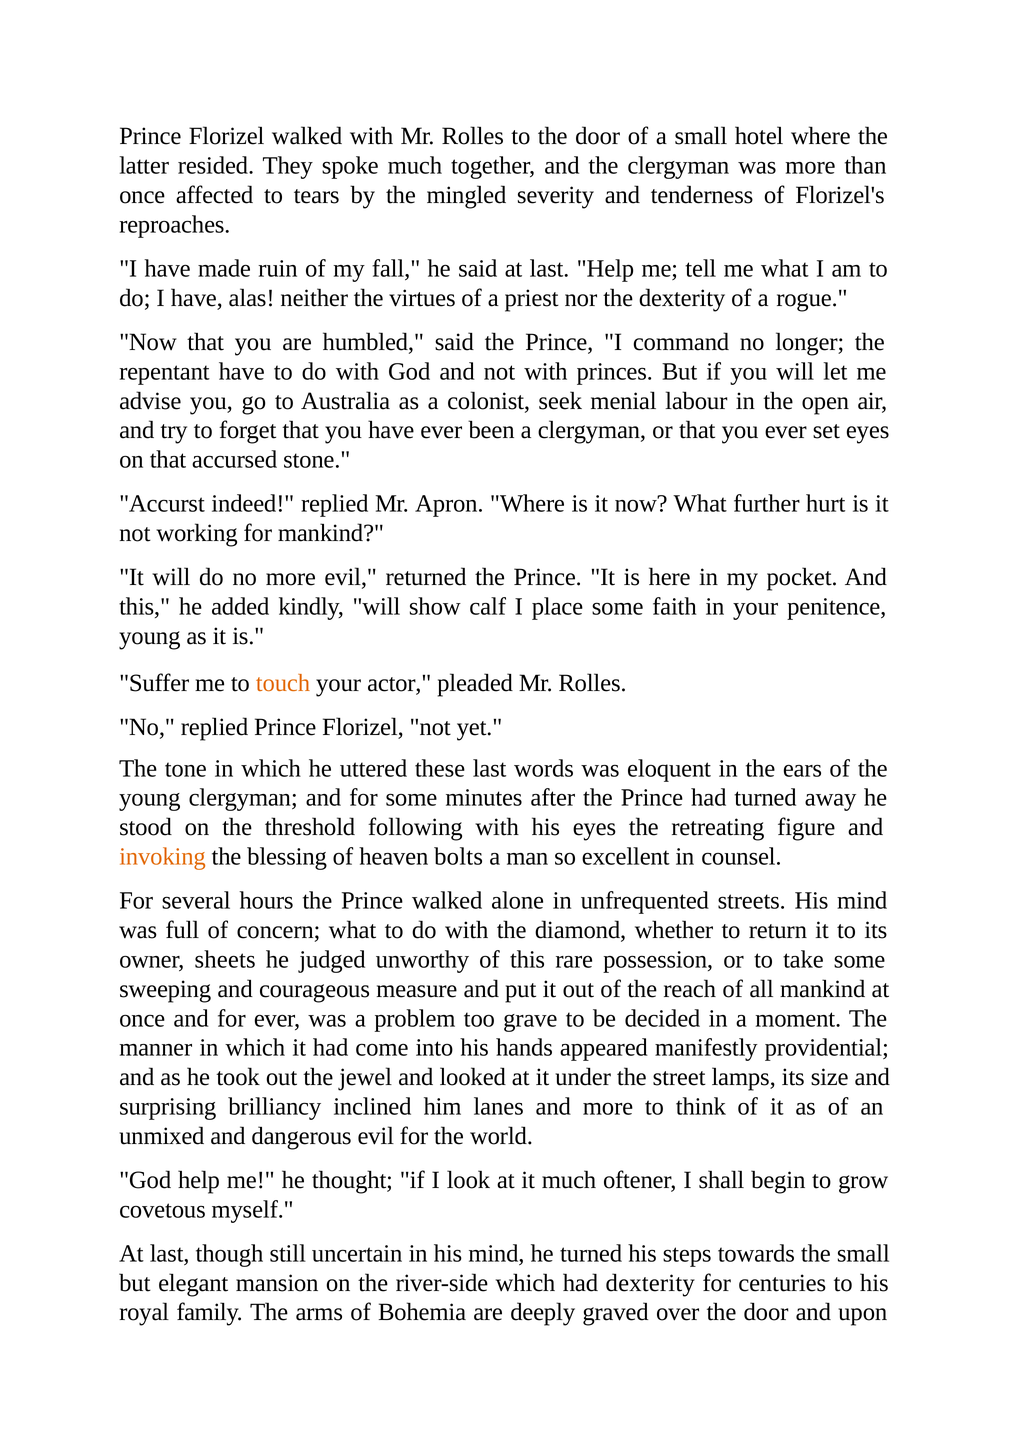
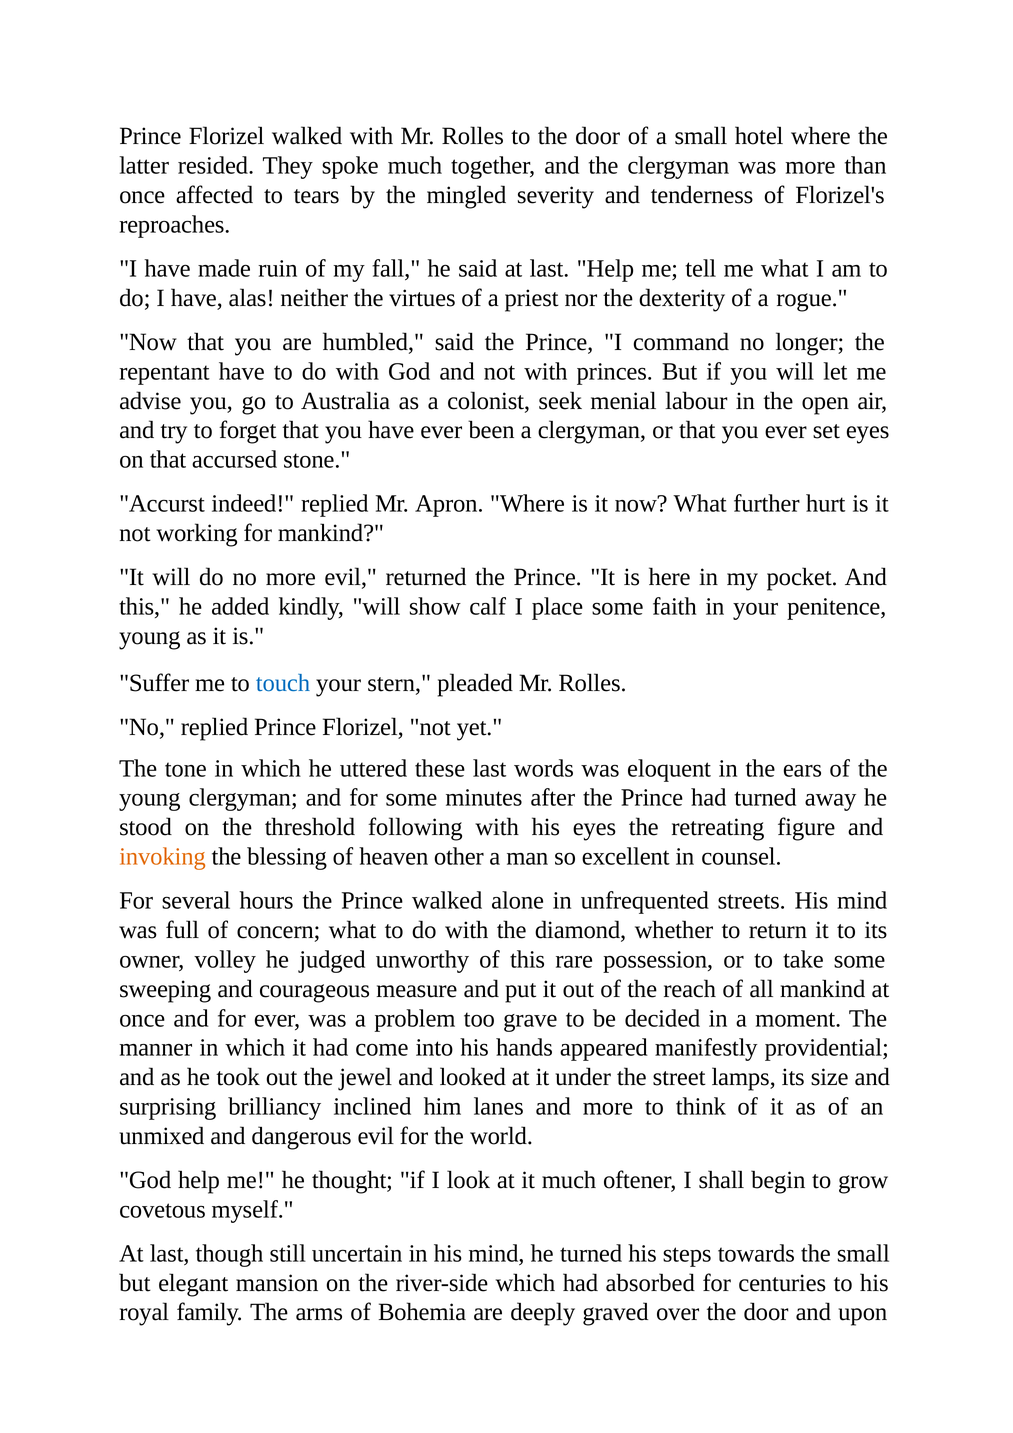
touch colour: orange -> blue
actor: actor -> stern
bolts: bolts -> other
sheets: sheets -> volley
had dexterity: dexterity -> absorbed
